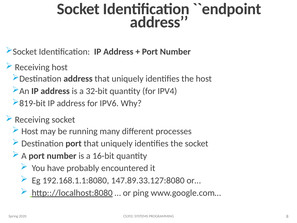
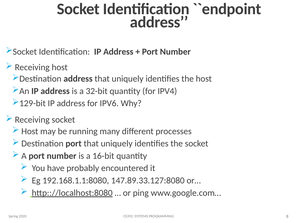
819-bit: 819-bit -> 129-bit
